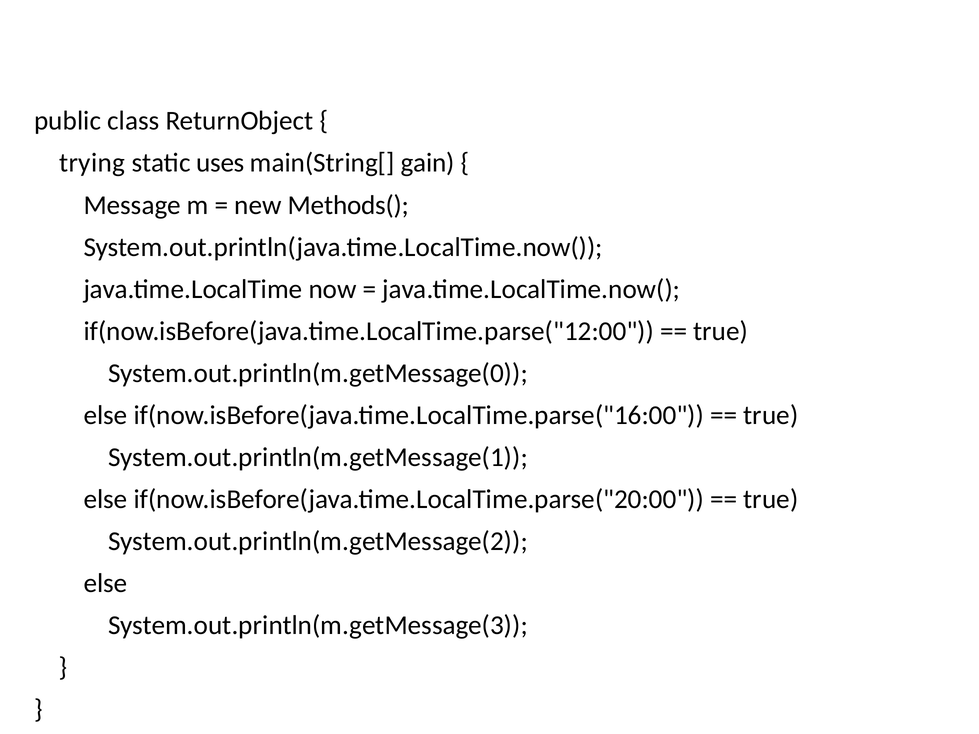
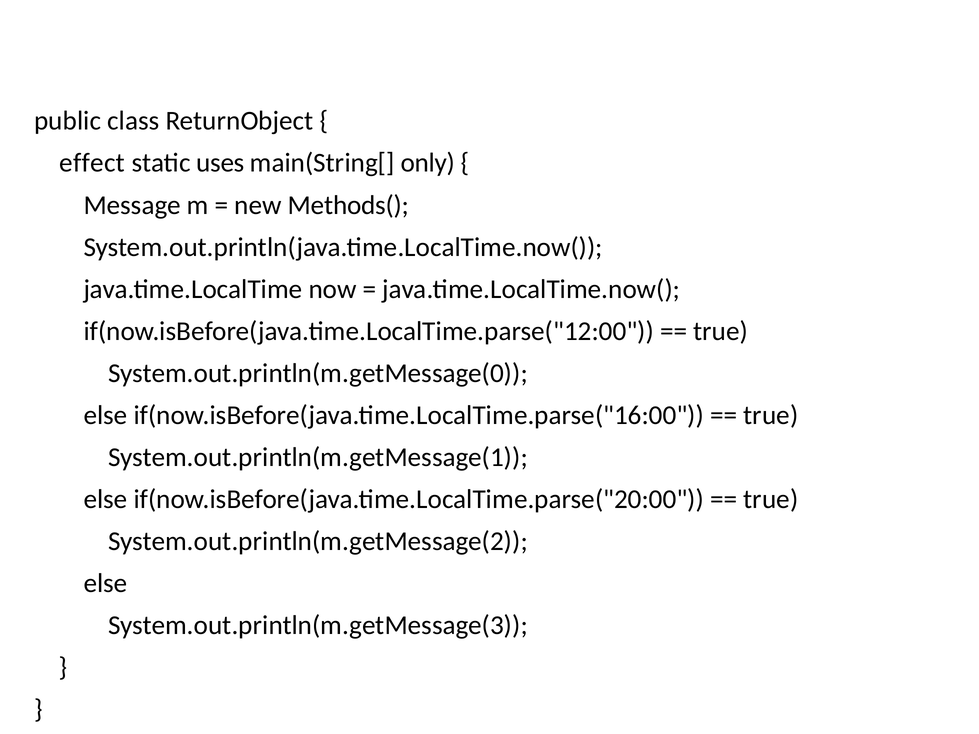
trying: trying -> effect
gain: gain -> only
